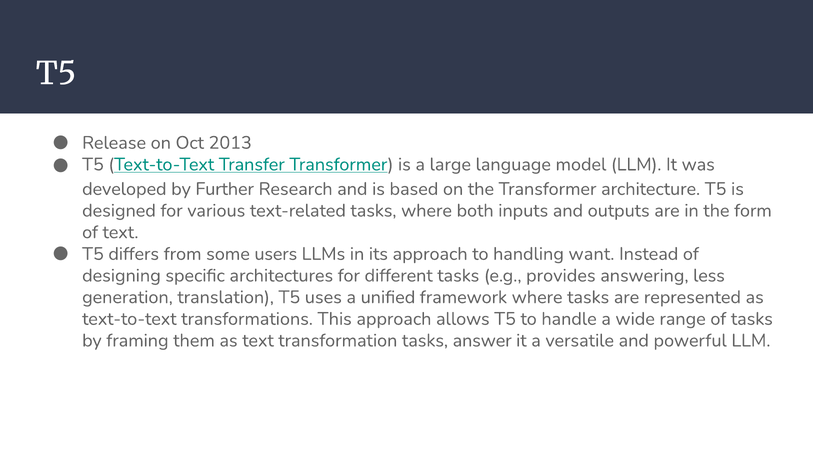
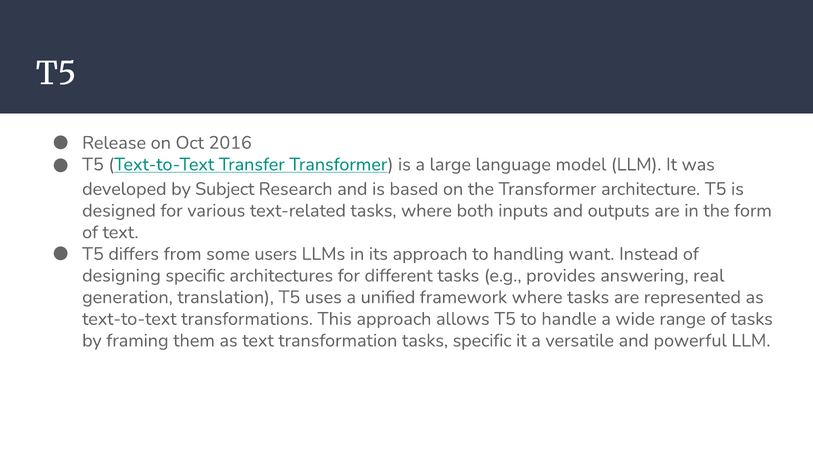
2013: 2013 -> 2016
Further: Further -> Subject
less: less -> real
tasks answer: answer -> specific
